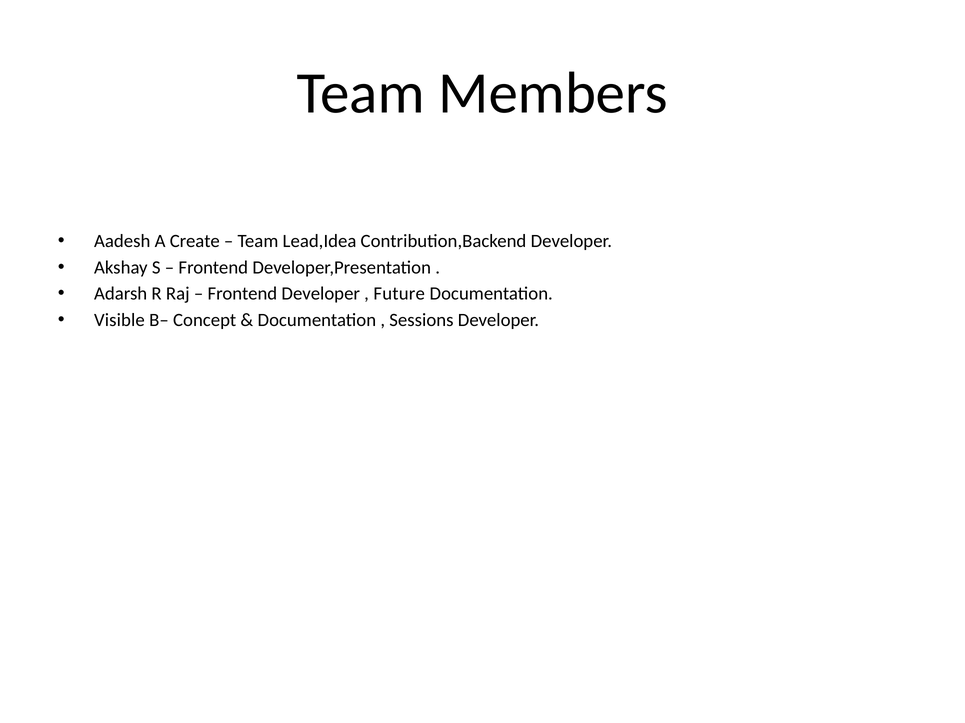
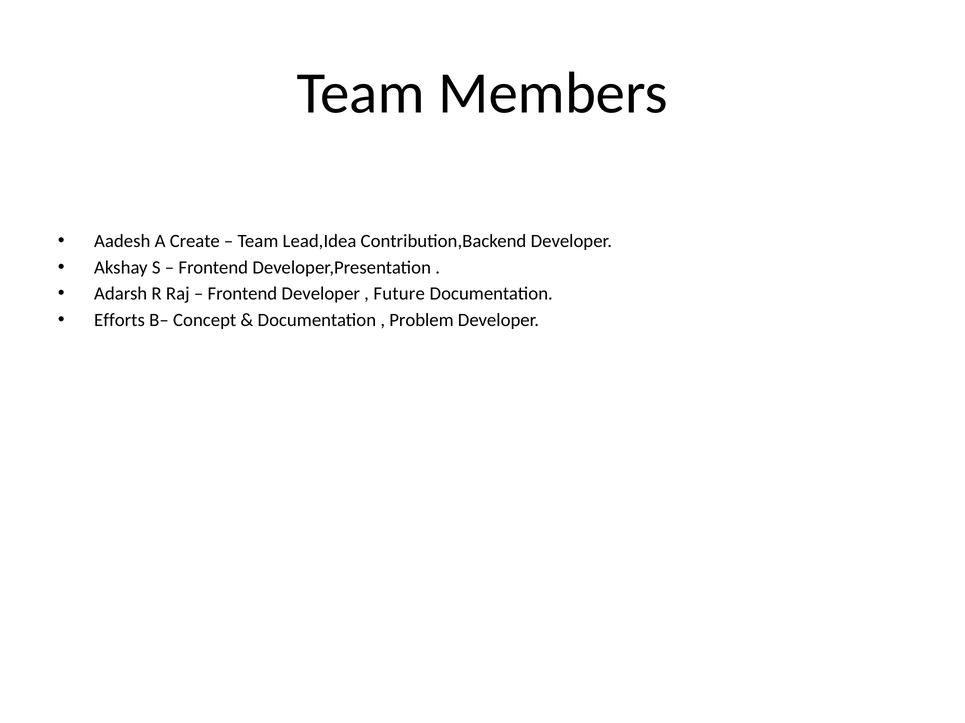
Visible: Visible -> Efforts
Sessions: Sessions -> Problem
